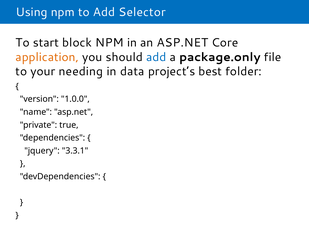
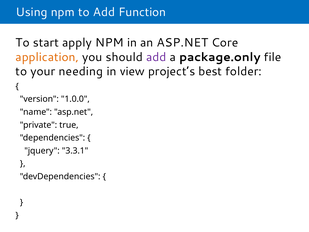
Selector: Selector -> Function
block: block -> apply
add at (156, 57) colour: blue -> purple
data: data -> view
